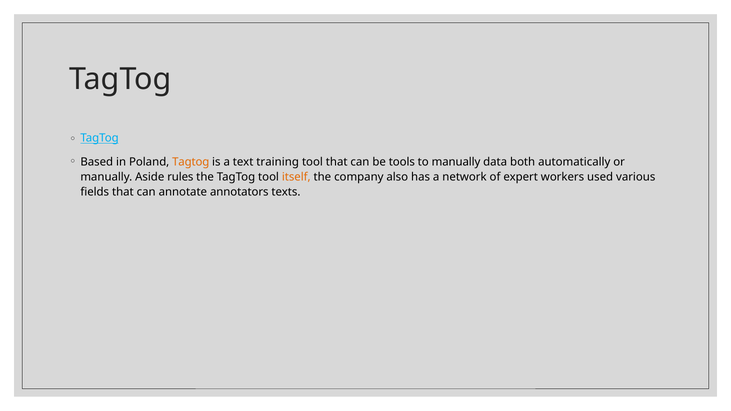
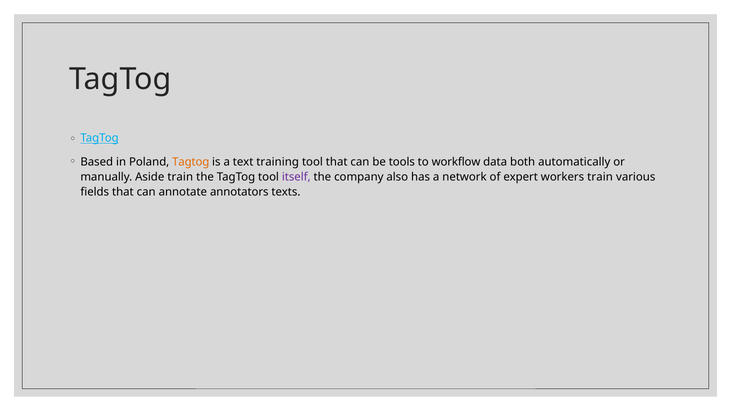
to manually: manually -> workflow
Aside rules: rules -> train
itself colour: orange -> purple
workers used: used -> train
